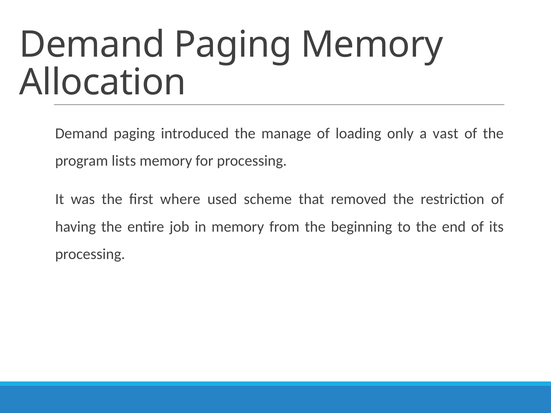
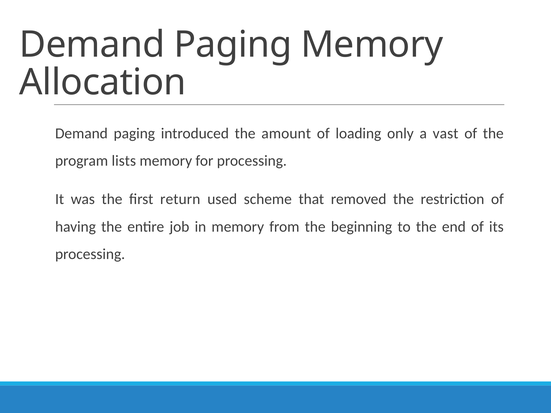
manage: manage -> amount
where: where -> return
